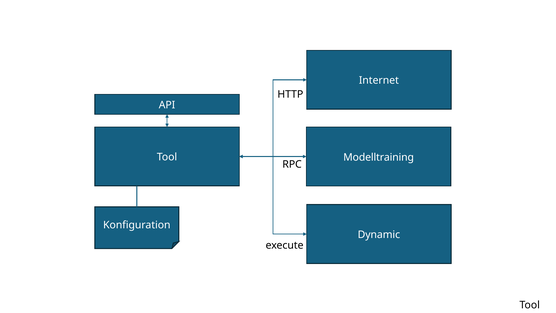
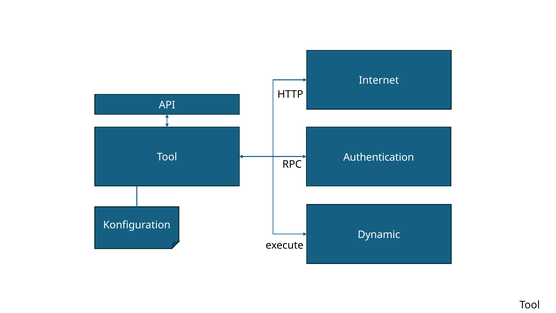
Modelltraining: Modelltraining -> Authentication
